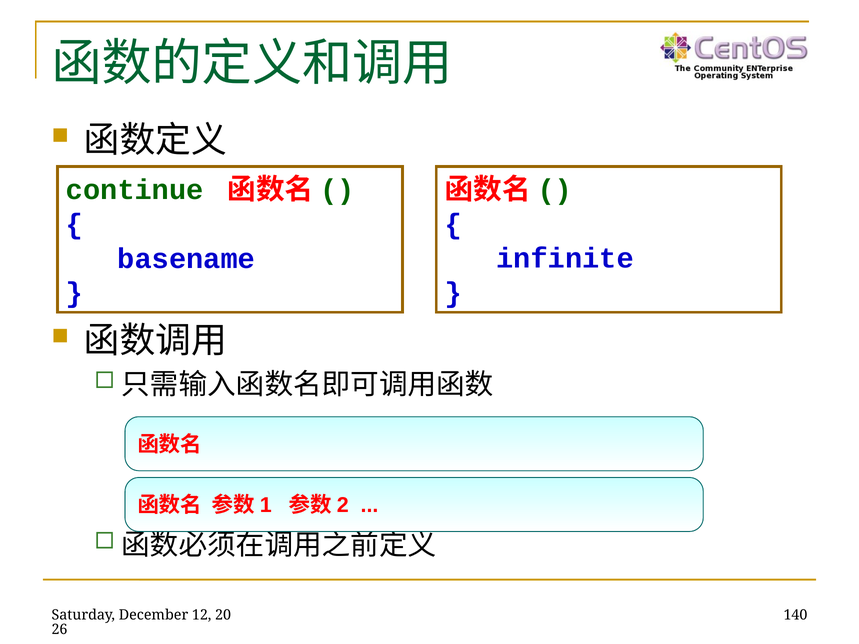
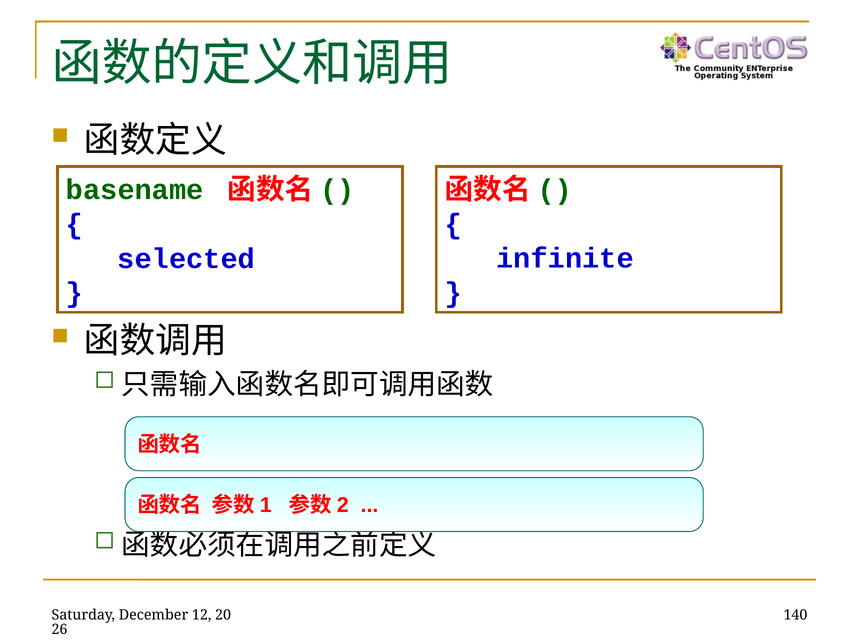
continue: continue -> basename
basename: basename -> selected
